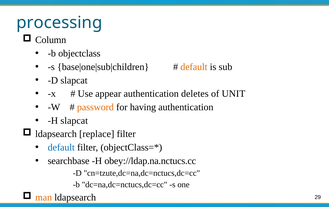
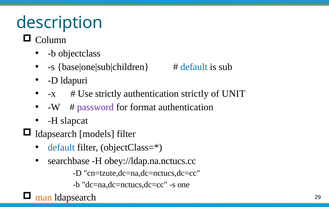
processing: processing -> description
default at (194, 67) colour: orange -> blue
D slapcat: slapcat -> ldapuri
Use appear: appear -> strictly
authentication deletes: deletes -> strictly
password colour: orange -> purple
having: having -> format
replace: replace -> models
